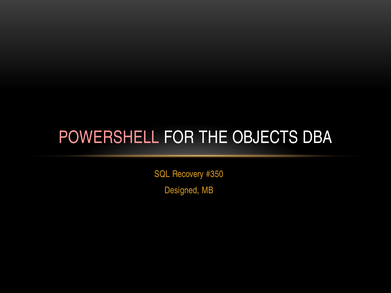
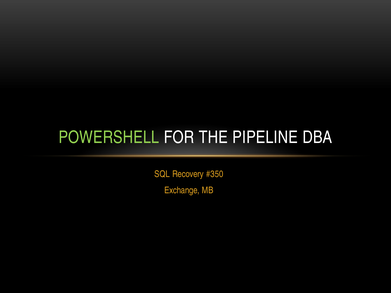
POWERSHELL colour: pink -> light green
OBJECTS: OBJECTS -> PIPELINE
Designed: Designed -> Exchange
